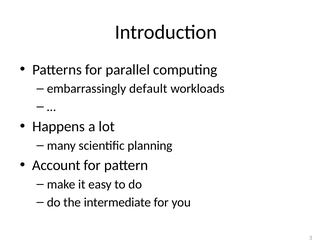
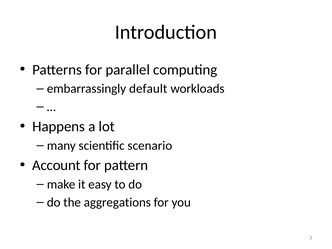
planning: planning -> scenario
intermediate: intermediate -> aggregations
